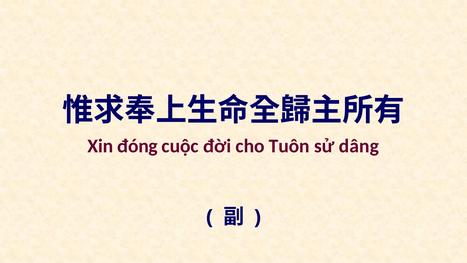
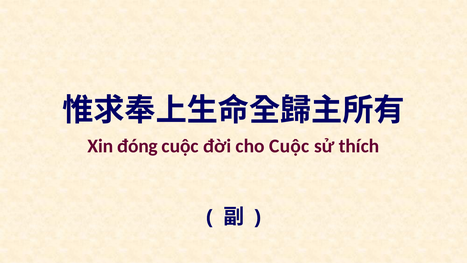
cho Tuôn: Tuôn -> Cuộc
dâng: dâng -> thích
